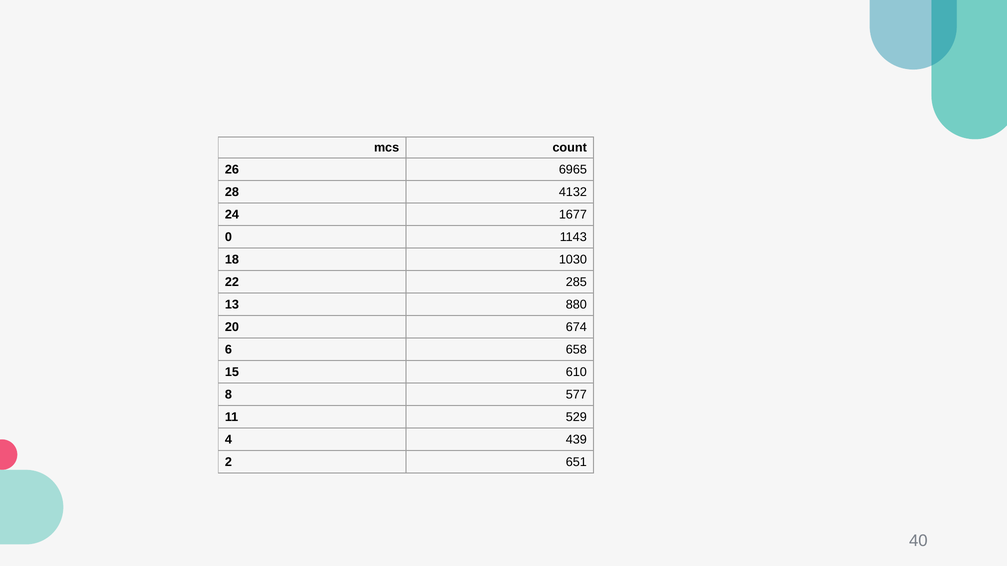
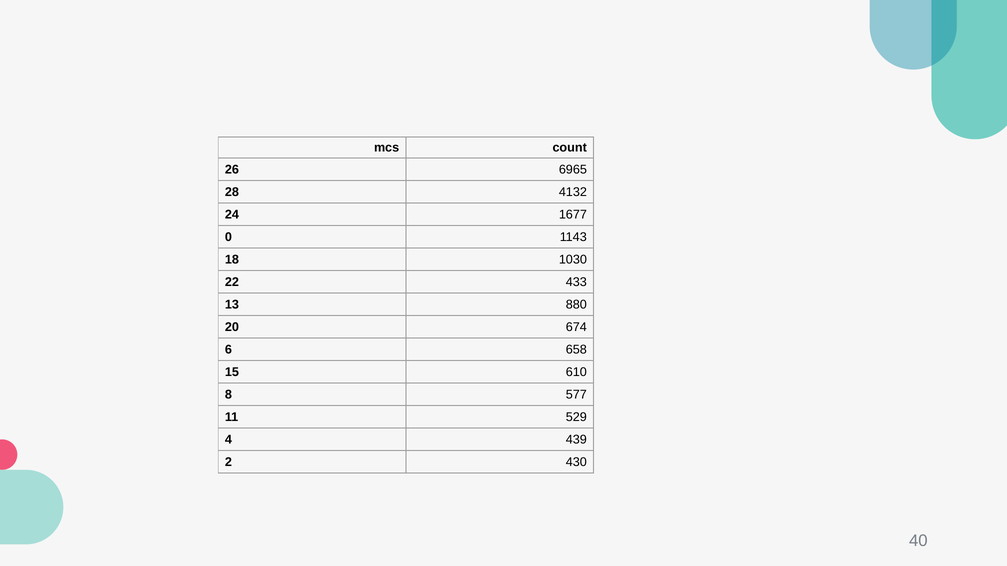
285: 285 -> 433
651: 651 -> 430
